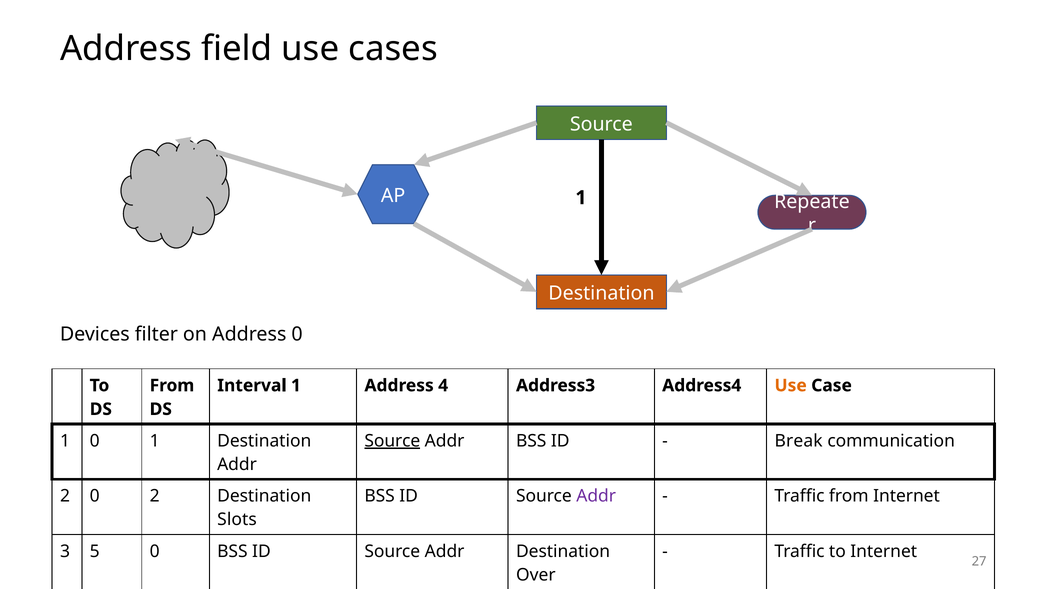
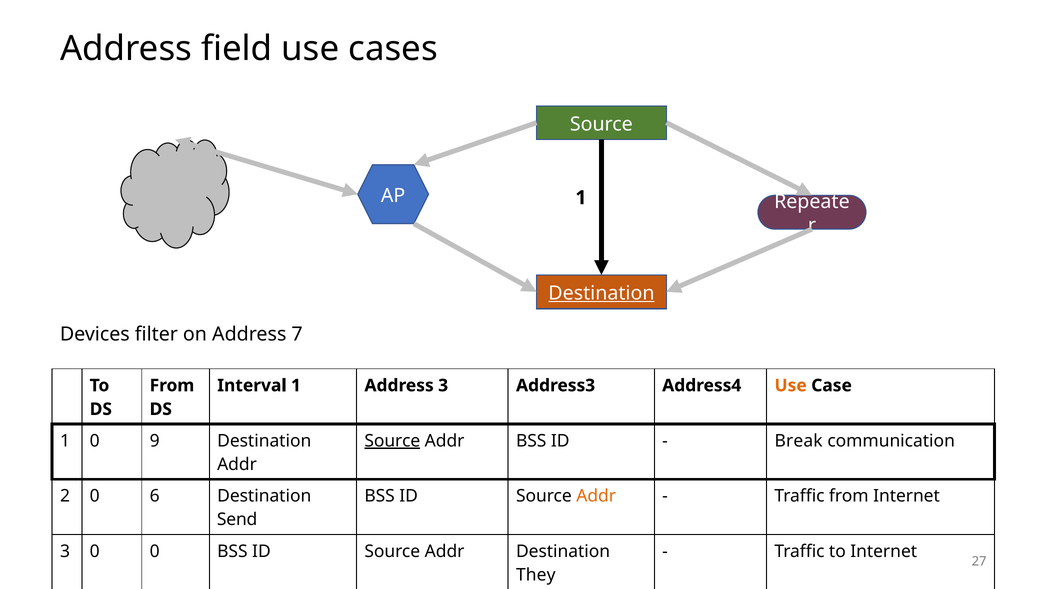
Destination at (601, 293) underline: none -> present
Address 0: 0 -> 7
Address 4: 4 -> 3
0 1: 1 -> 9
0 2: 2 -> 6
Addr at (596, 496) colour: purple -> orange
Slots: Slots -> Send
3 5: 5 -> 0
Over: Over -> They
